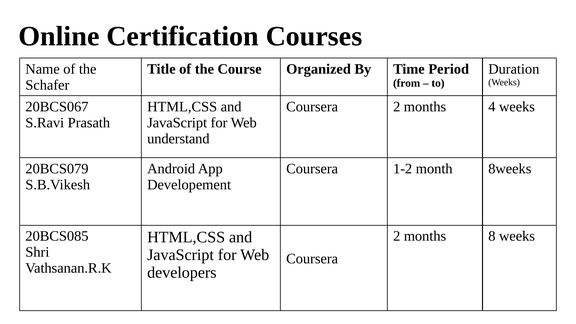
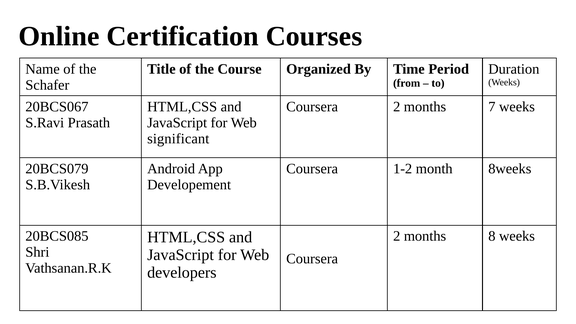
4: 4 -> 7
understand: understand -> significant
